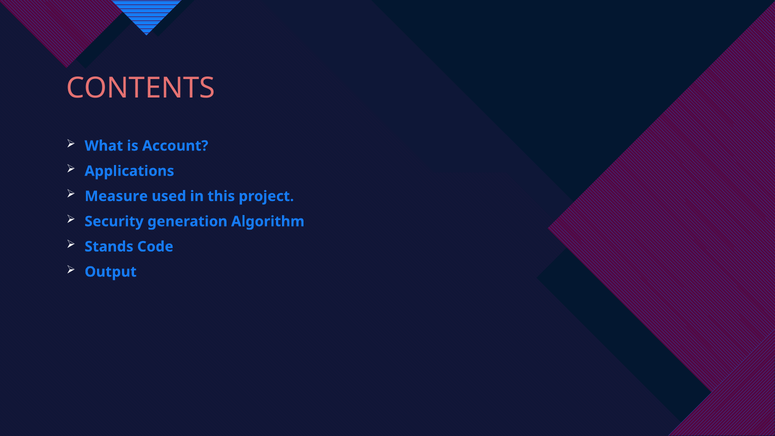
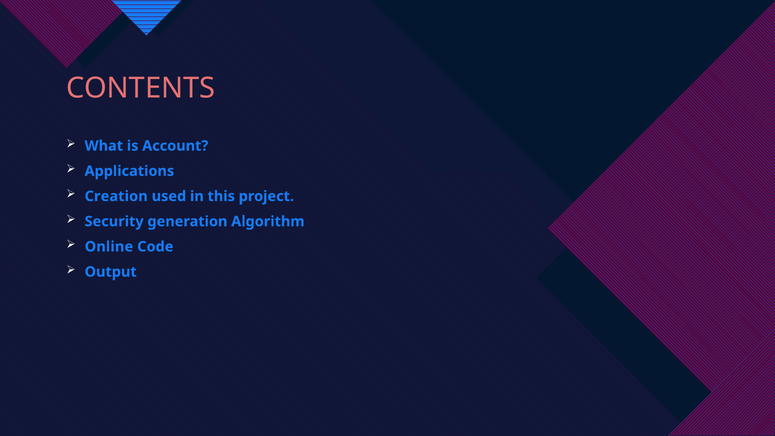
Measure: Measure -> Creation
Stands: Stands -> Online
